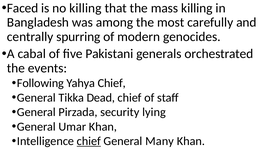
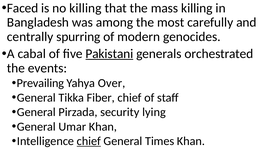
Pakistani underline: none -> present
Following: Following -> Prevailing
Yahya Chief: Chief -> Over
Dead: Dead -> Fiber
Many: Many -> Times
